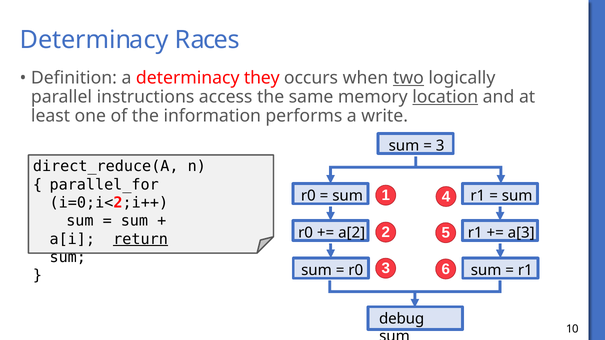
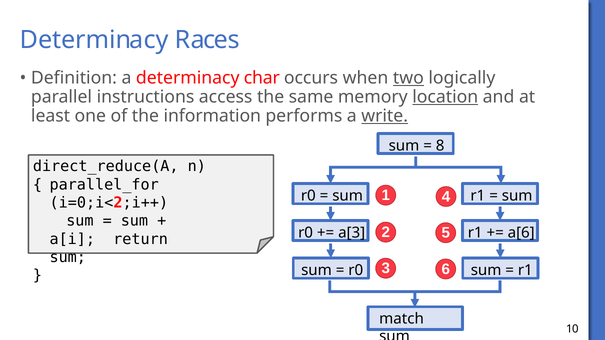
they: they -> char
write underline: none -> present
3 at (440, 146): 3 -> 8
a[2: a[2 -> a[3
a[3: a[3 -> a[6
return underline: present -> none
debug: debug -> match
